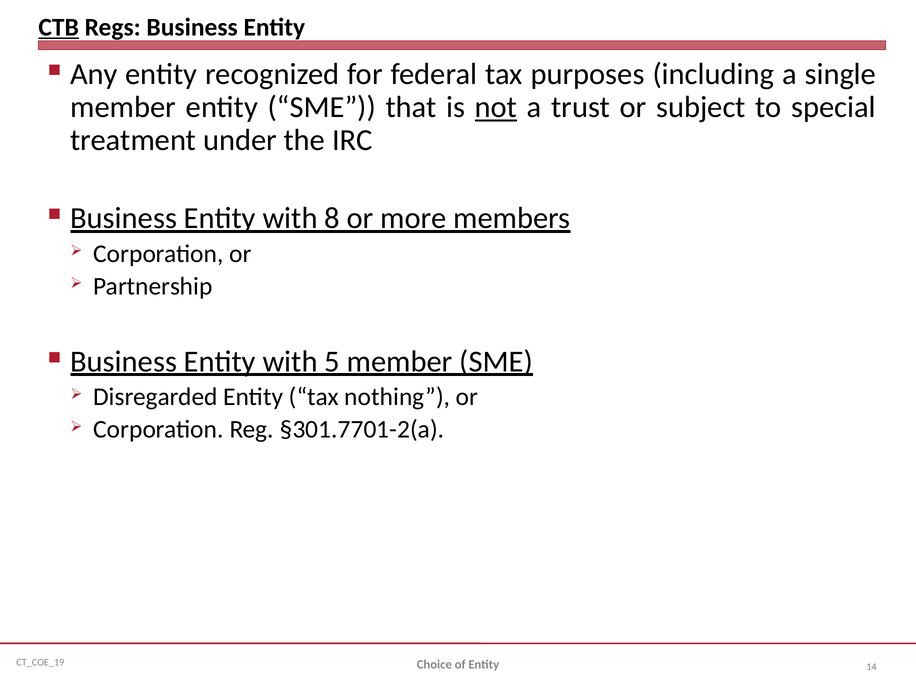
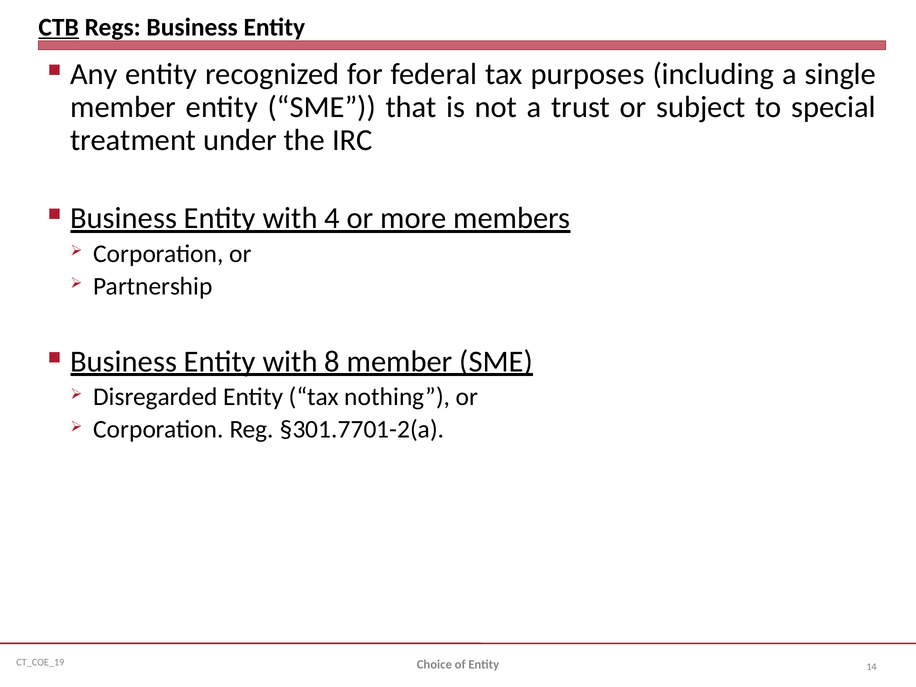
not underline: present -> none
8: 8 -> 4
5: 5 -> 8
